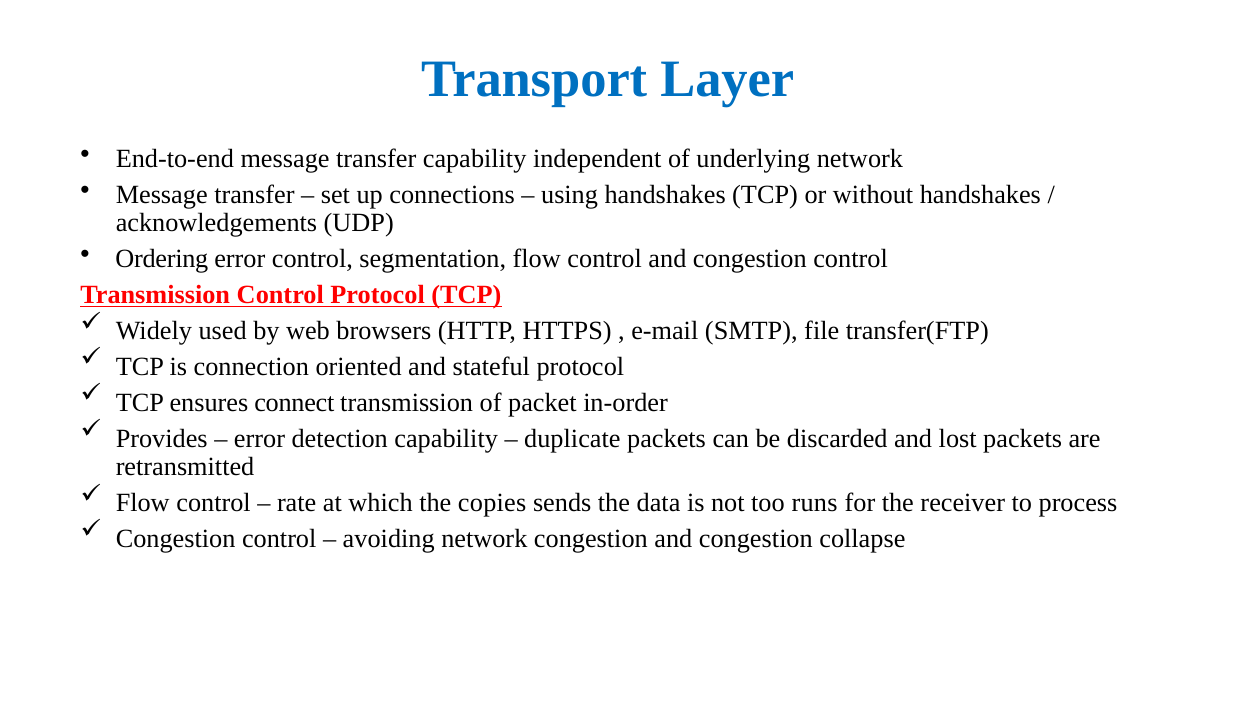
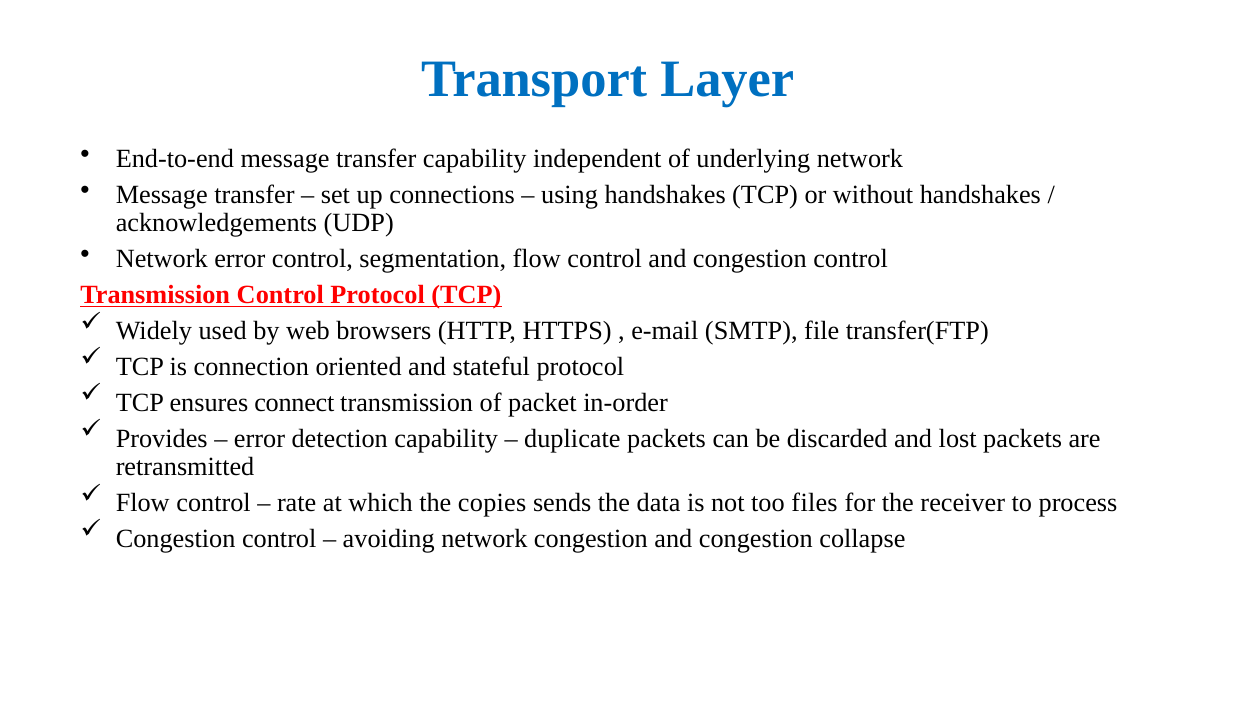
Ordering at (162, 259): Ordering -> Network
runs: runs -> files
